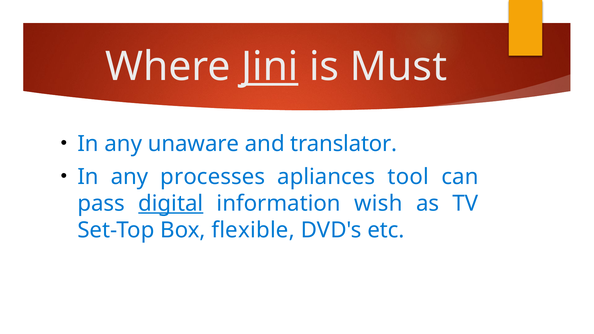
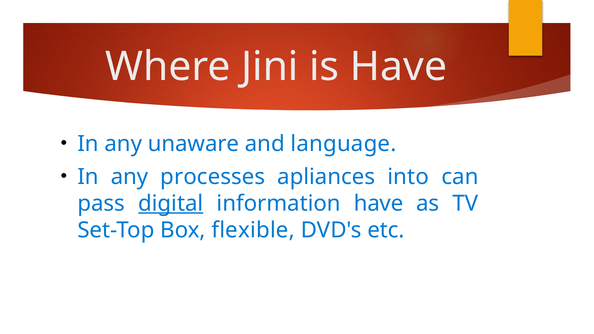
Jini underline: present -> none
is Must: Must -> Have
translator: translator -> language
tool: tool -> into
information wish: wish -> have
